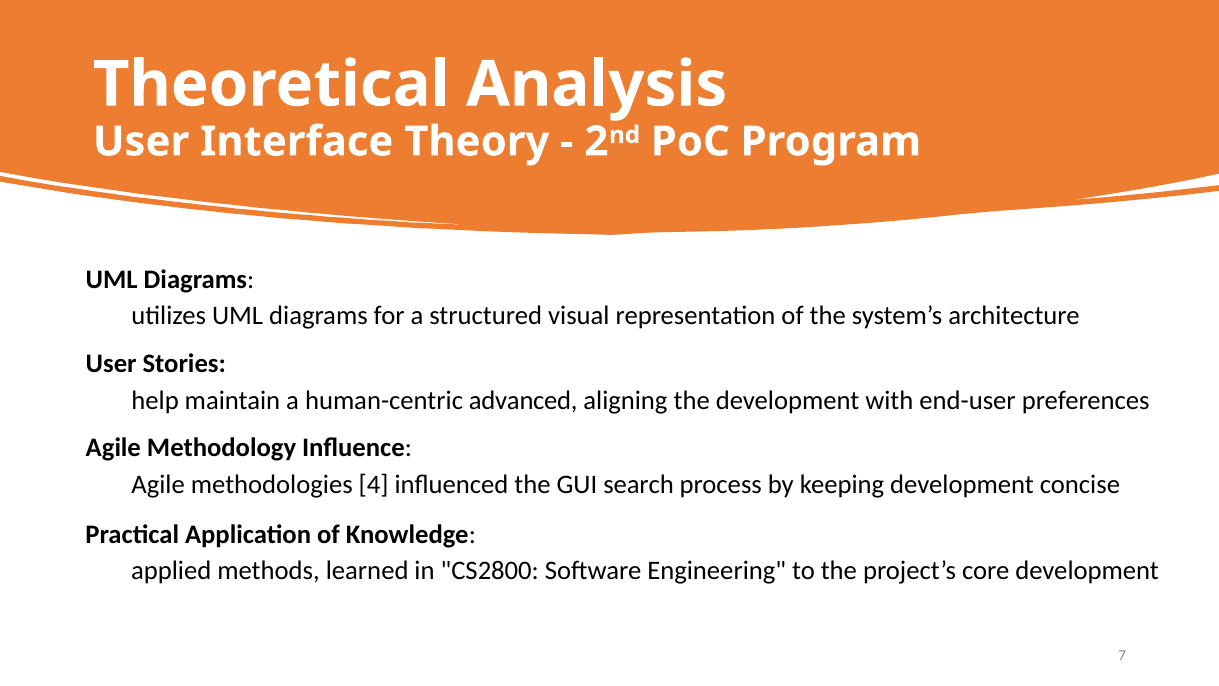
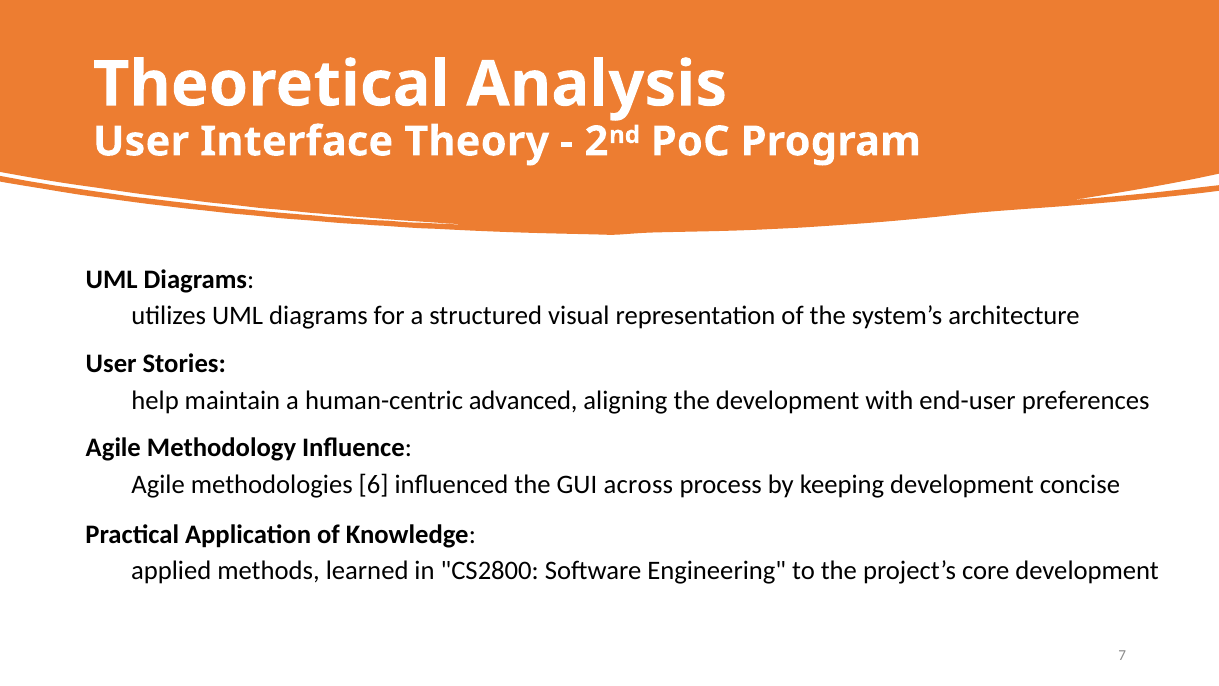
4: 4 -> 6
search: search -> across
